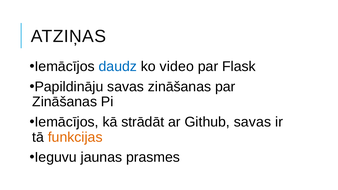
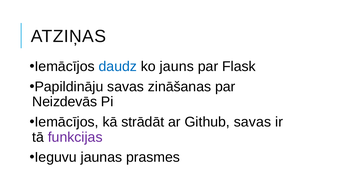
video: video -> jauns
Zināšanas at (65, 102): Zināšanas -> Neizdevās
funkcijas colour: orange -> purple
